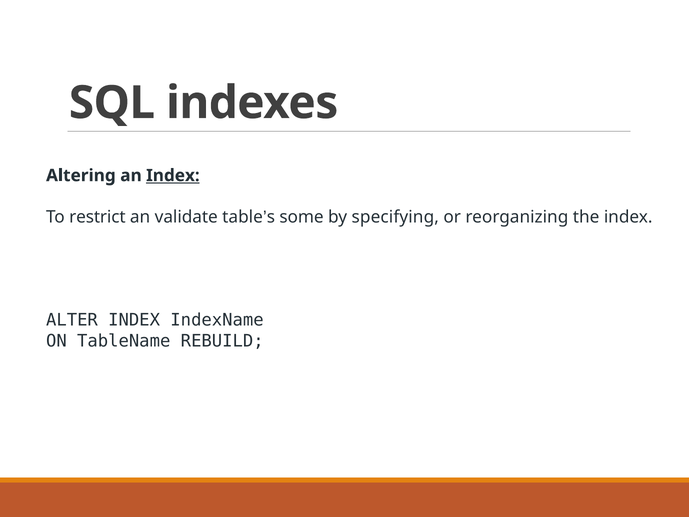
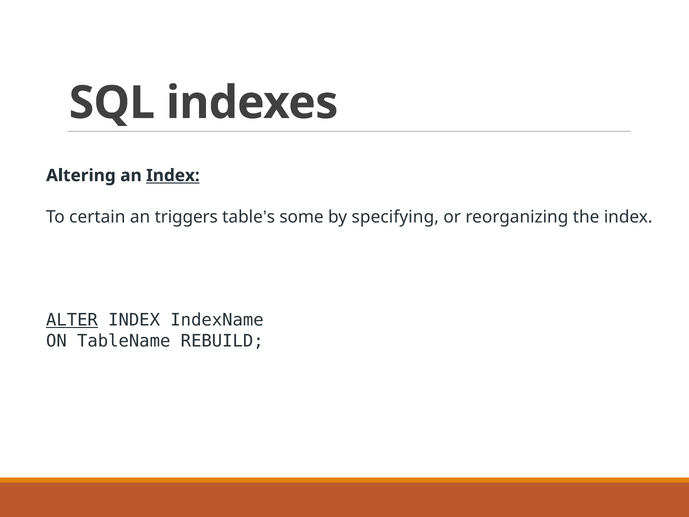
restrict: restrict -> certain
validate: validate -> triggers
ALTER underline: none -> present
